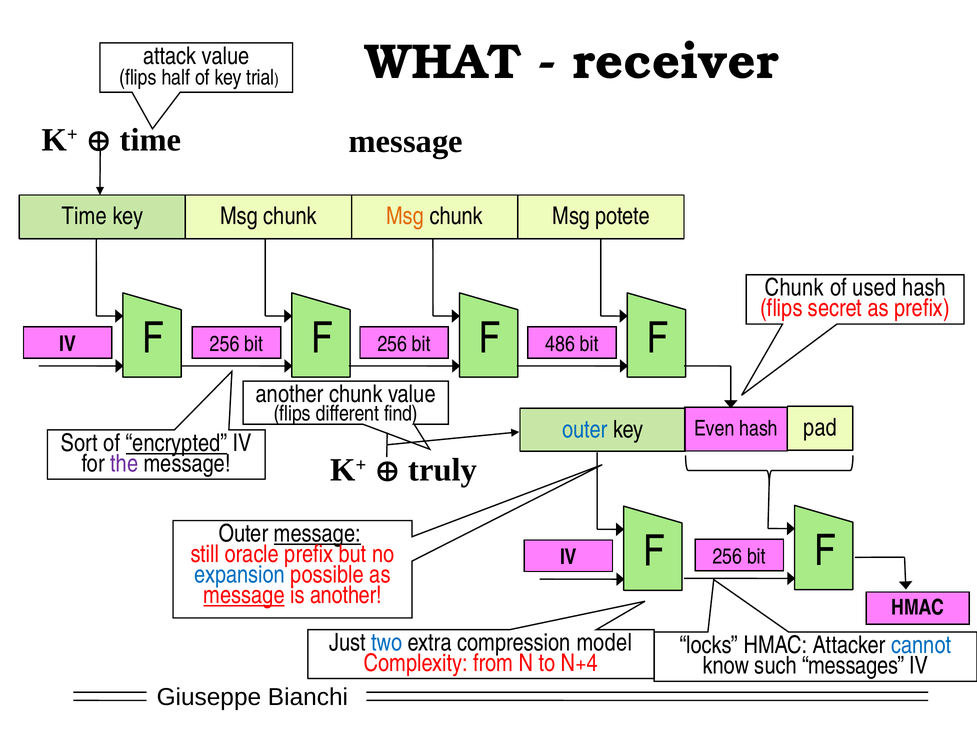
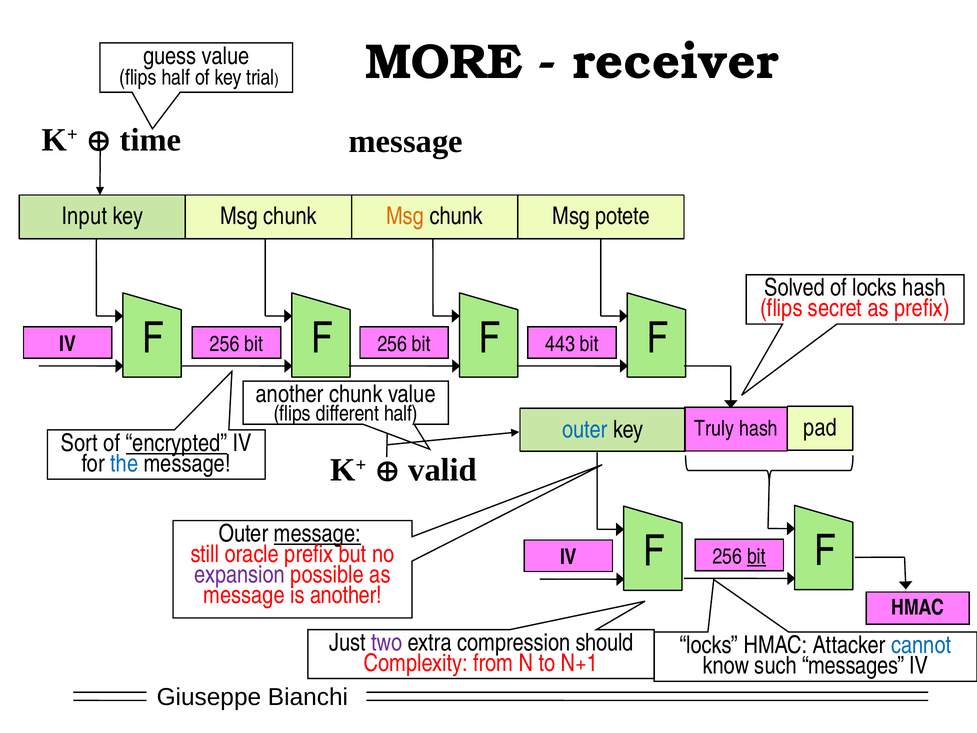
attack: attack -> guess
WHAT: WHAT -> MORE
Time at (84, 216): Time -> Input
Chunk at (794, 288): Chunk -> Solved
of used: used -> locks
486: 486 -> 443
different find: find -> half
Even: Even -> Truly
the colour: purple -> blue
truly: truly -> valid
bit at (756, 556) underline: none -> present
expansion colour: blue -> purple
message at (244, 595) underline: present -> none
two colour: blue -> purple
model: model -> should
N+4: N+4 -> N+1
